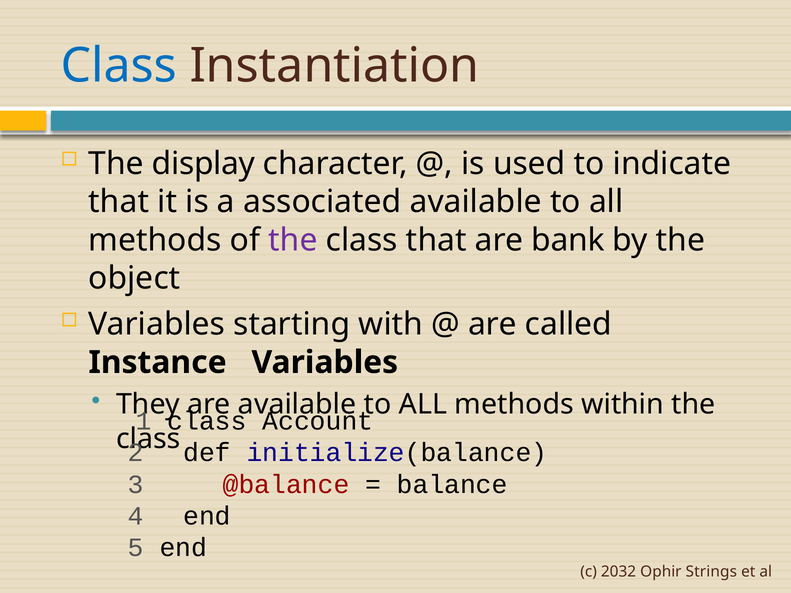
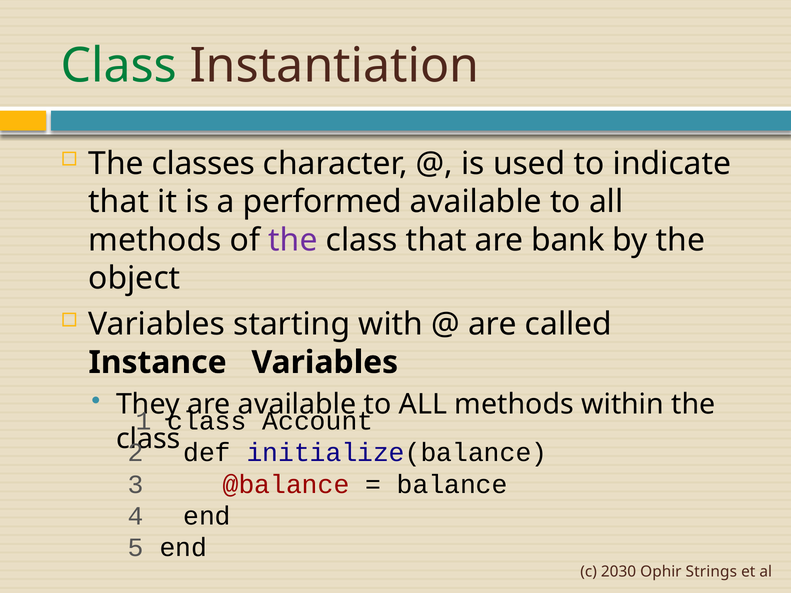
Class at (119, 66) colour: blue -> green
display: display -> classes
associated: associated -> performed
2032: 2032 -> 2030
